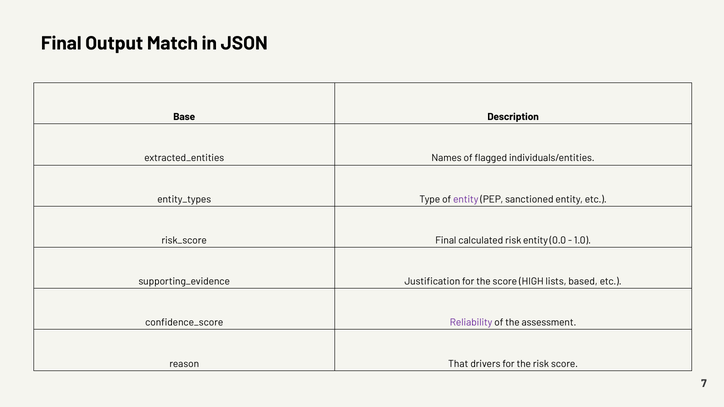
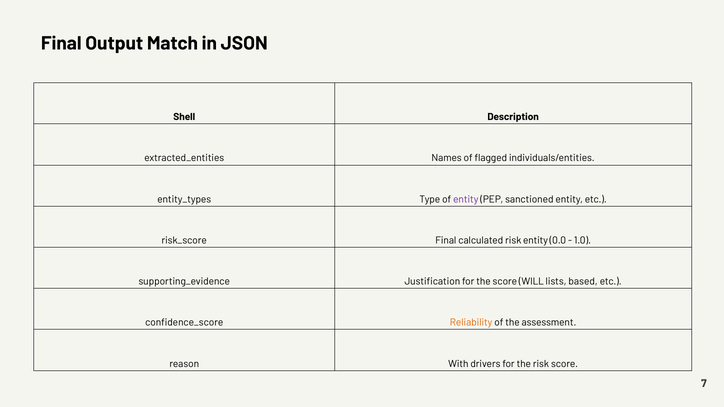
Base: Base -> Shell
HIGH: HIGH -> WILL
Reliability colour: purple -> orange
That: That -> With
